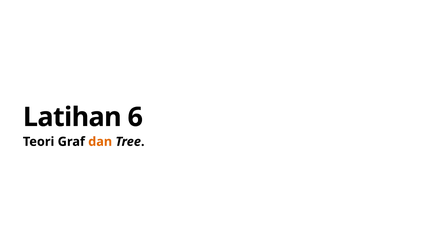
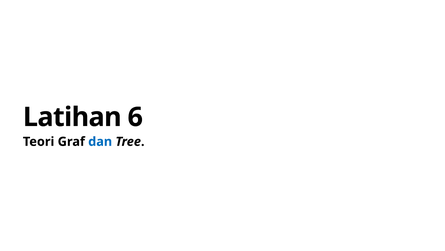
dan colour: orange -> blue
